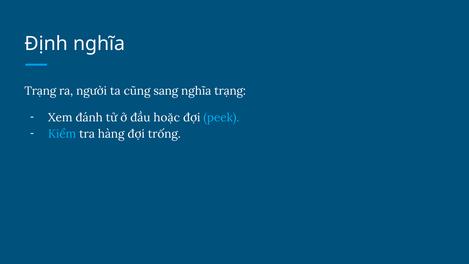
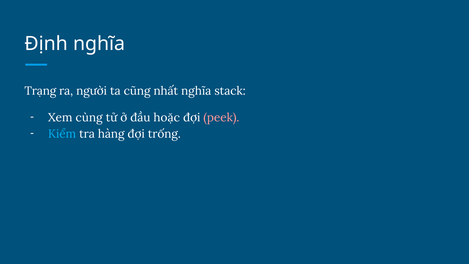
sang: sang -> nhất
trạng at (230, 91): trạng -> stack
đánh: đánh -> cùng
peek colour: light blue -> pink
